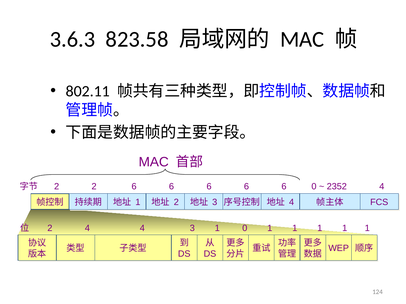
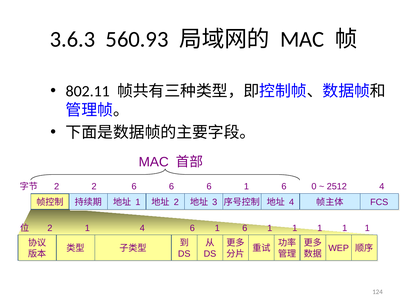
823.58: 823.58 -> 560.93
6 at (247, 186): 6 -> 1
2352: 2352 -> 2512
2 4: 4 -> 1
4 3: 3 -> 6
0 at (245, 228): 0 -> 6
